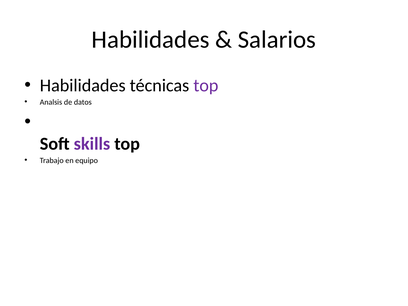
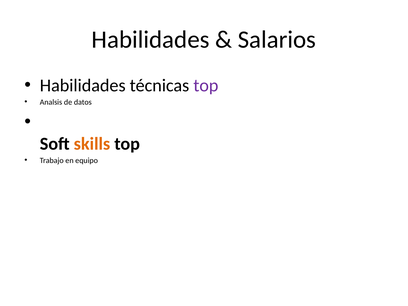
skills colour: purple -> orange
